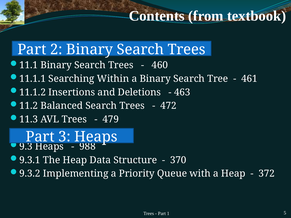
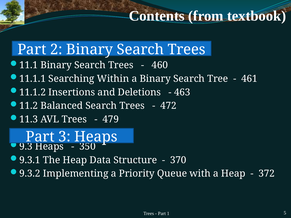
988: 988 -> 350
